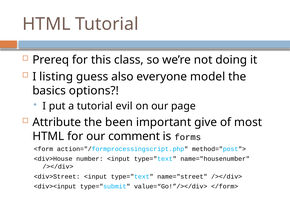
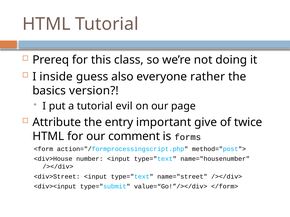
listing: listing -> inside
model: model -> rather
options: options -> version
been: been -> entry
most: most -> twice
